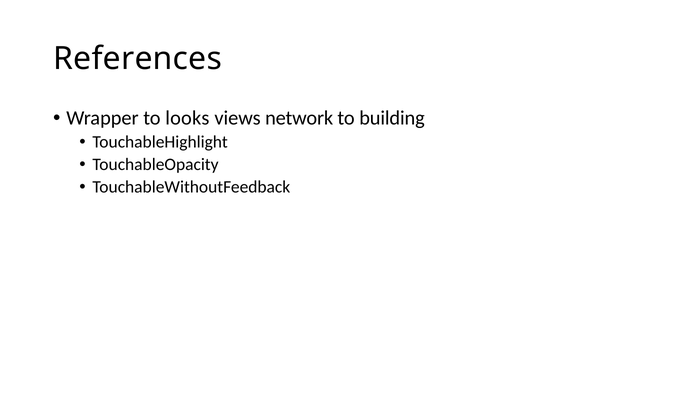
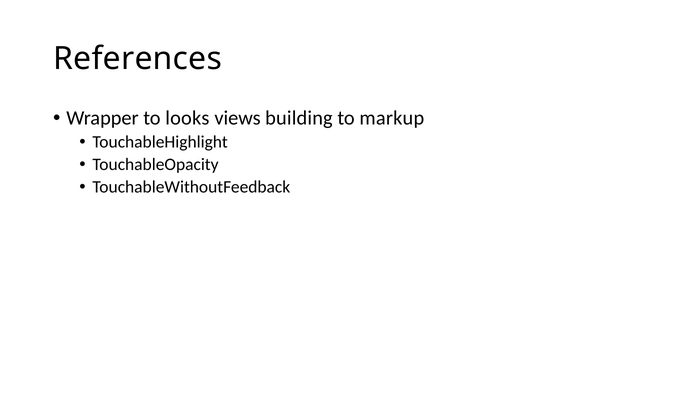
network: network -> building
building: building -> markup
